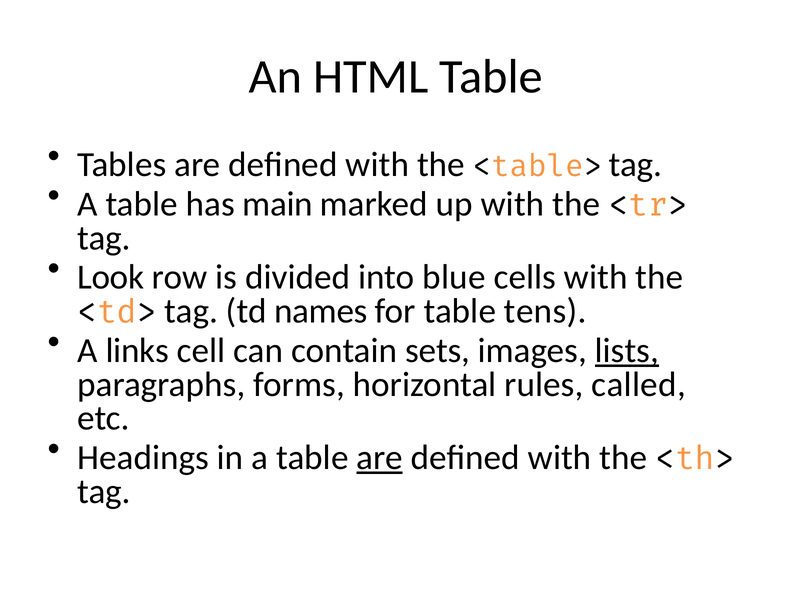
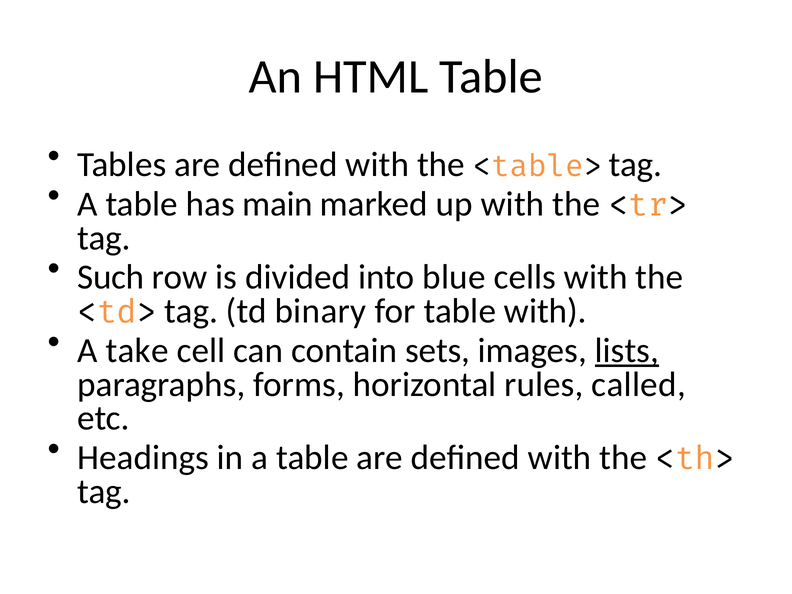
Look: Look -> Such
names: names -> binary
table tens: tens -> with
links: links -> take
are at (380, 458) underline: present -> none
